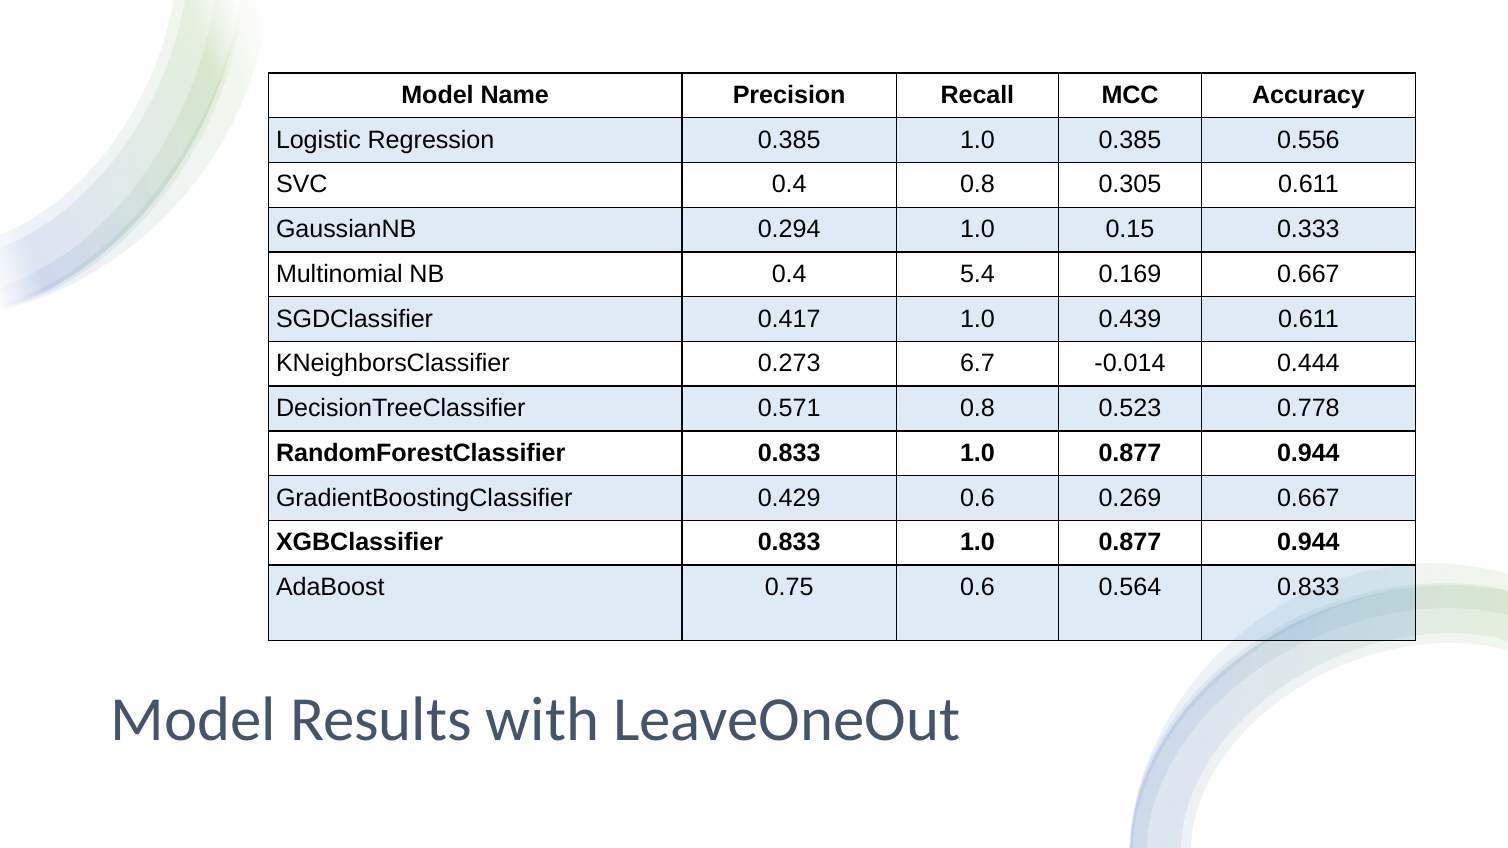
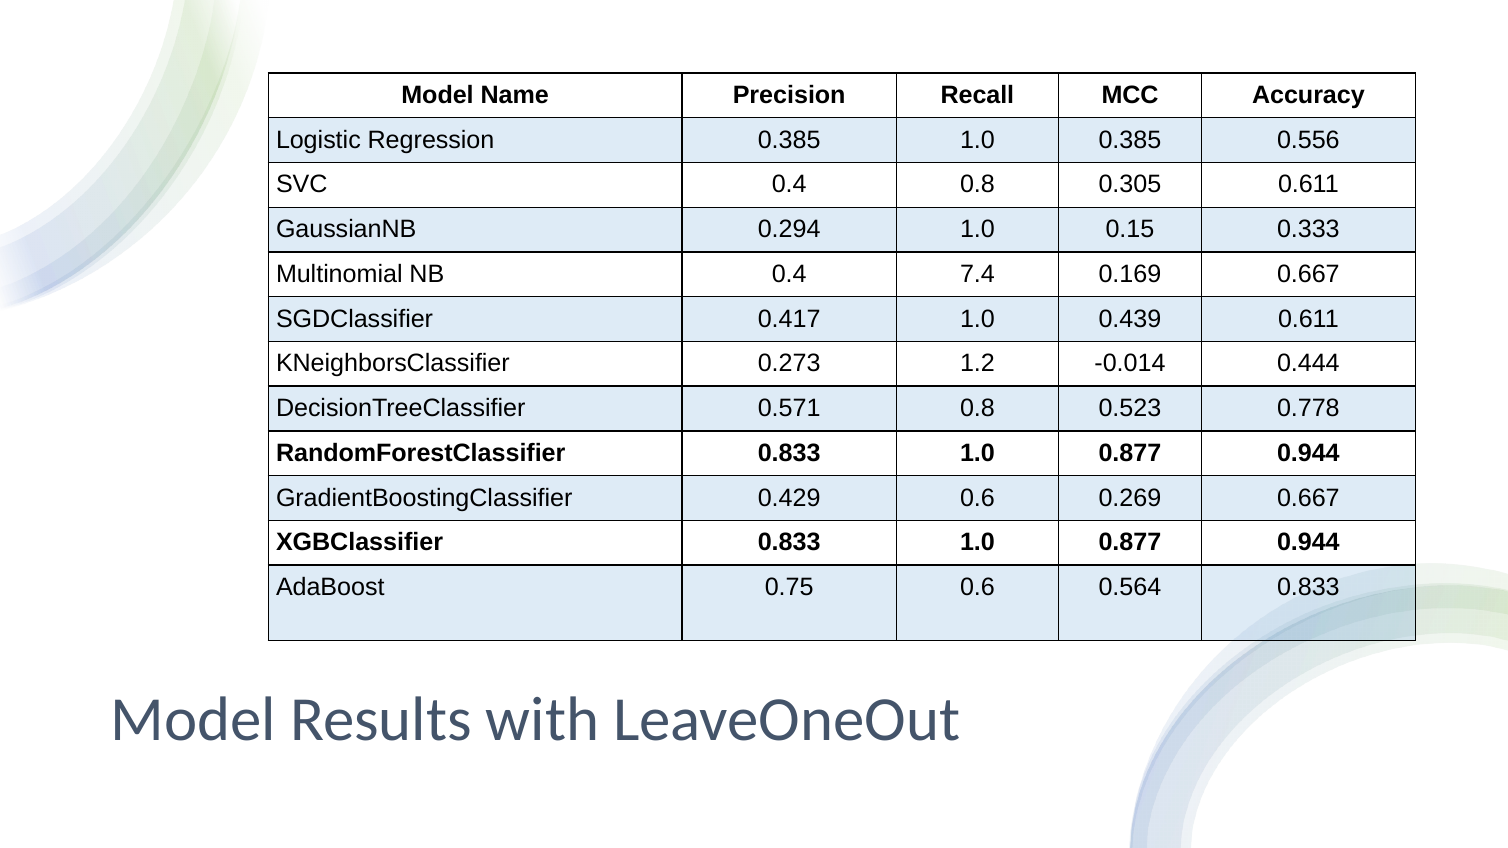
5.4: 5.4 -> 7.4
6.7: 6.7 -> 1.2
